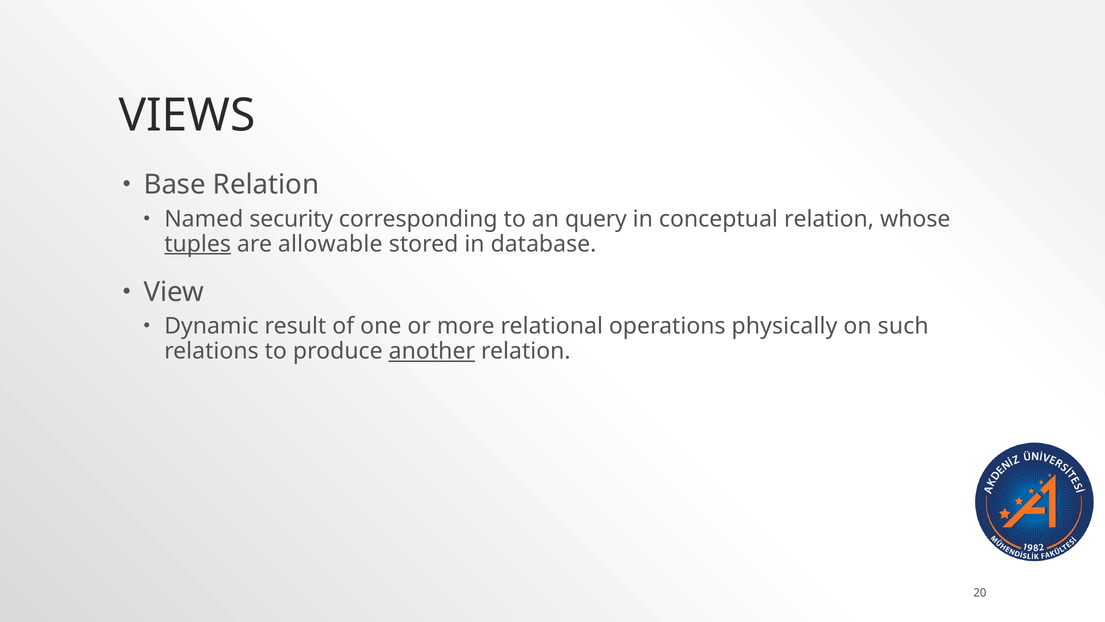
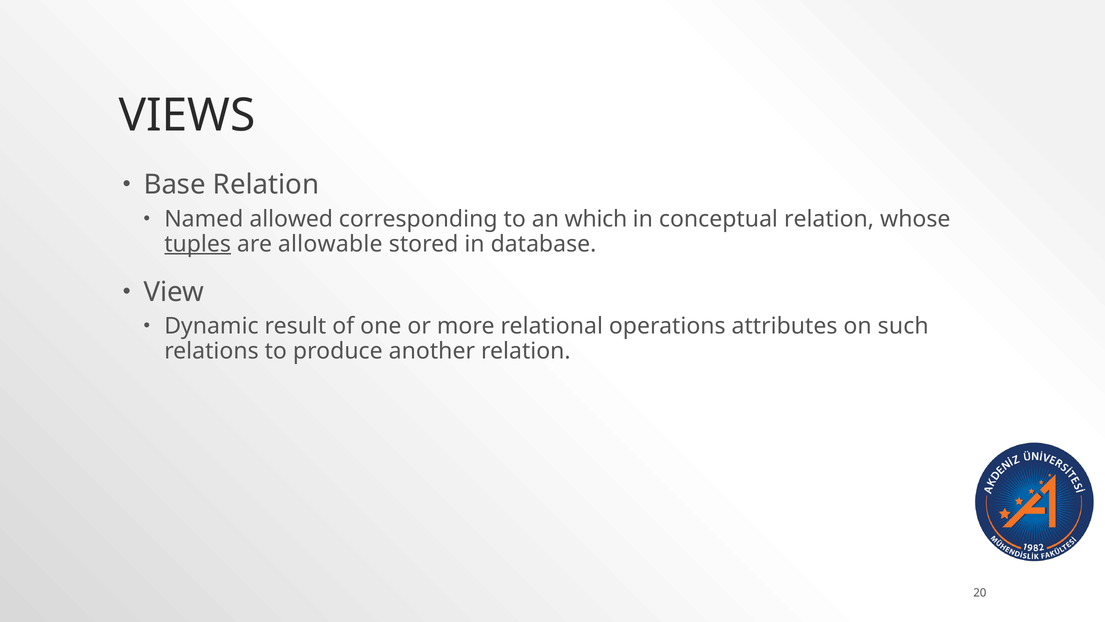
security: security -> allowed
query: query -> which
physically: physically -> attributes
another underline: present -> none
